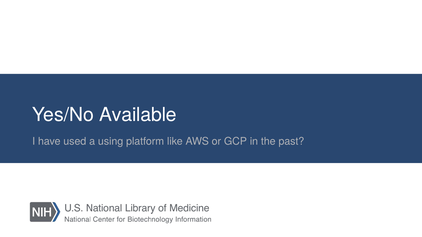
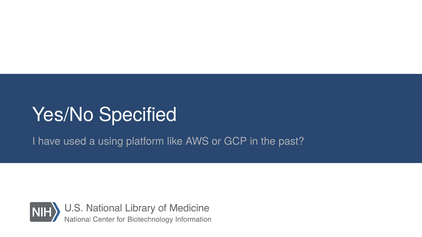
Available: Available -> Specified
